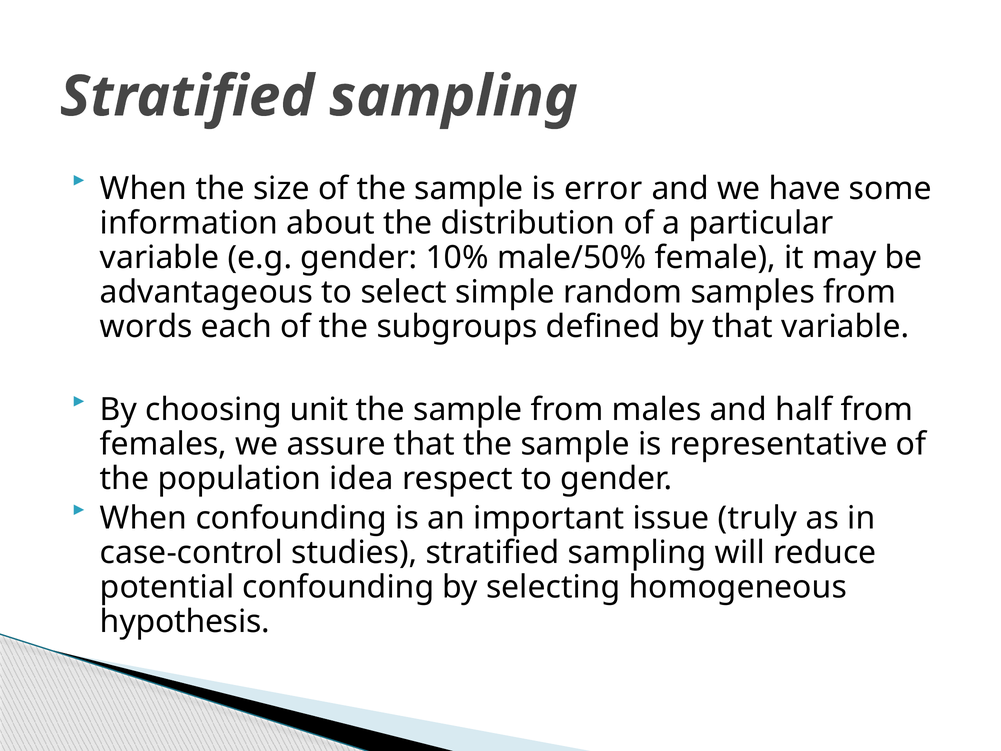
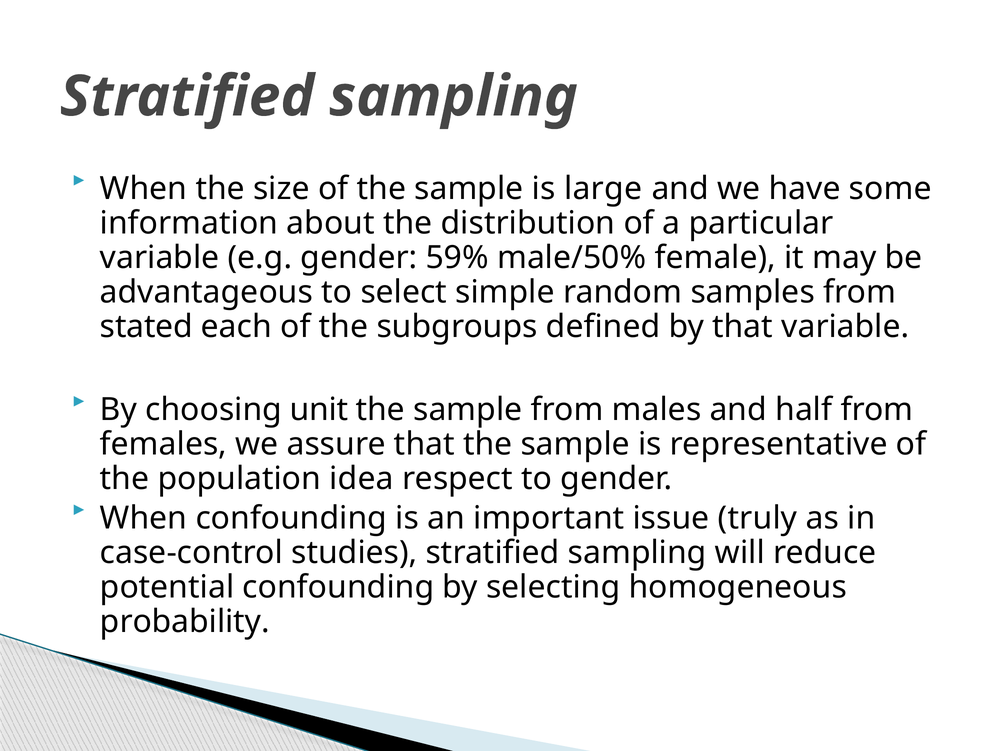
error: error -> large
10%: 10% -> 59%
words: words -> stated
hypothesis: hypothesis -> probability
